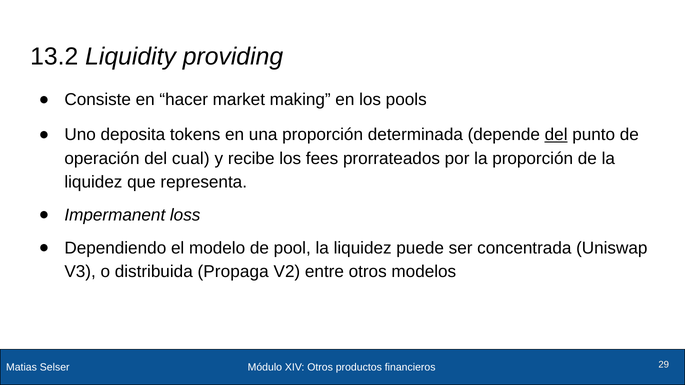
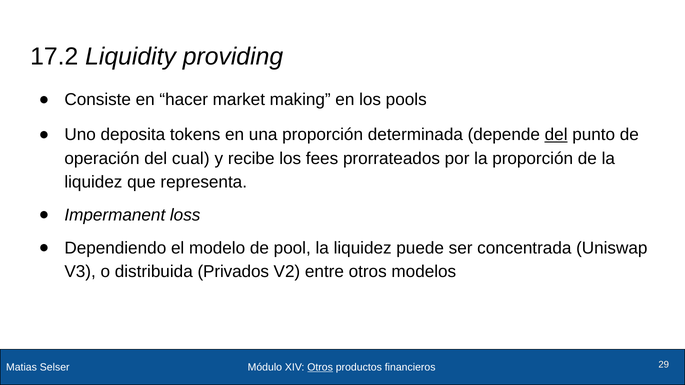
13.2: 13.2 -> 17.2
Propaga: Propaga -> Privados
Otros at (320, 367) underline: none -> present
